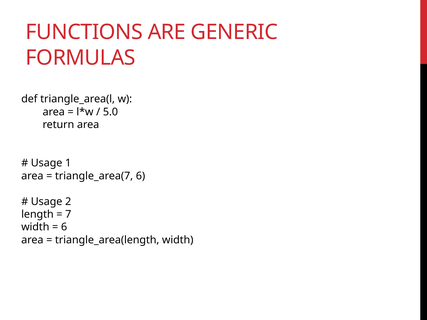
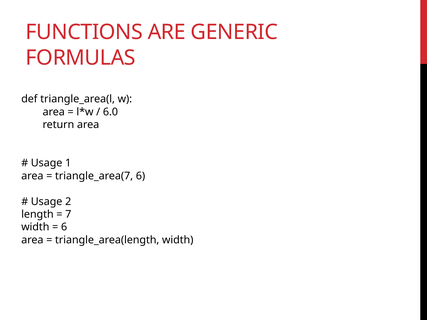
5.0: 5.0 -> 6.0
